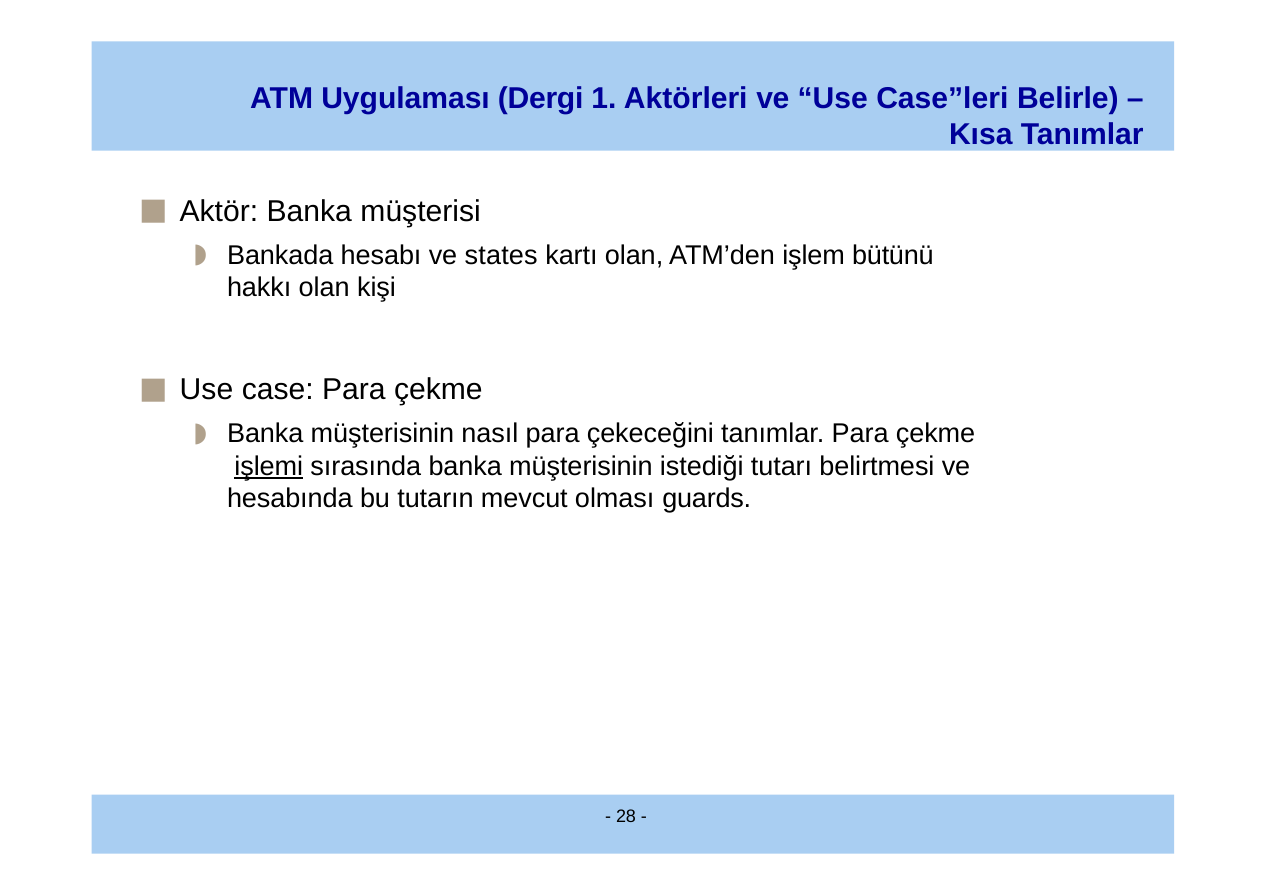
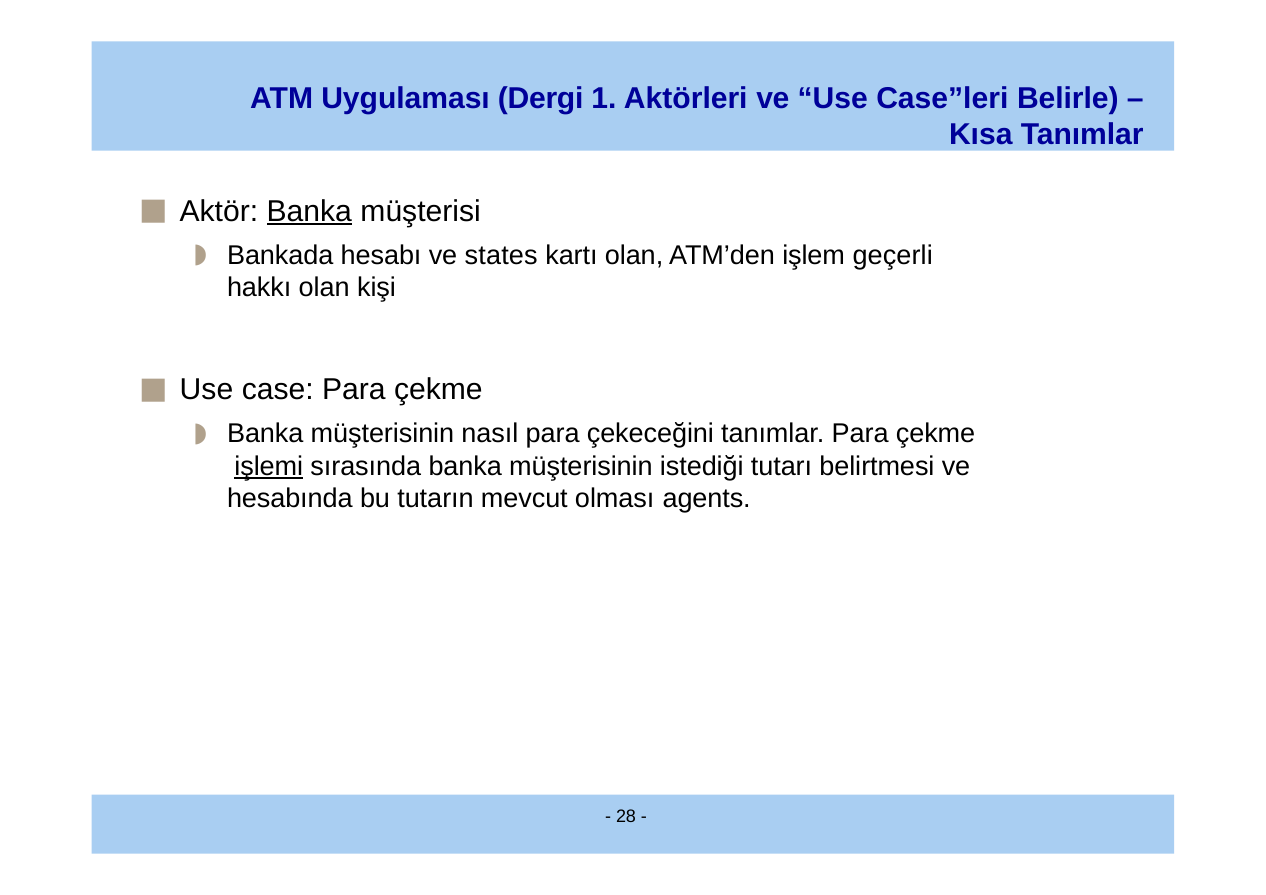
Banka at (309, 211) underline: none -> present
bütünü: bütünü -> geçerli
guards: guards -> agents
